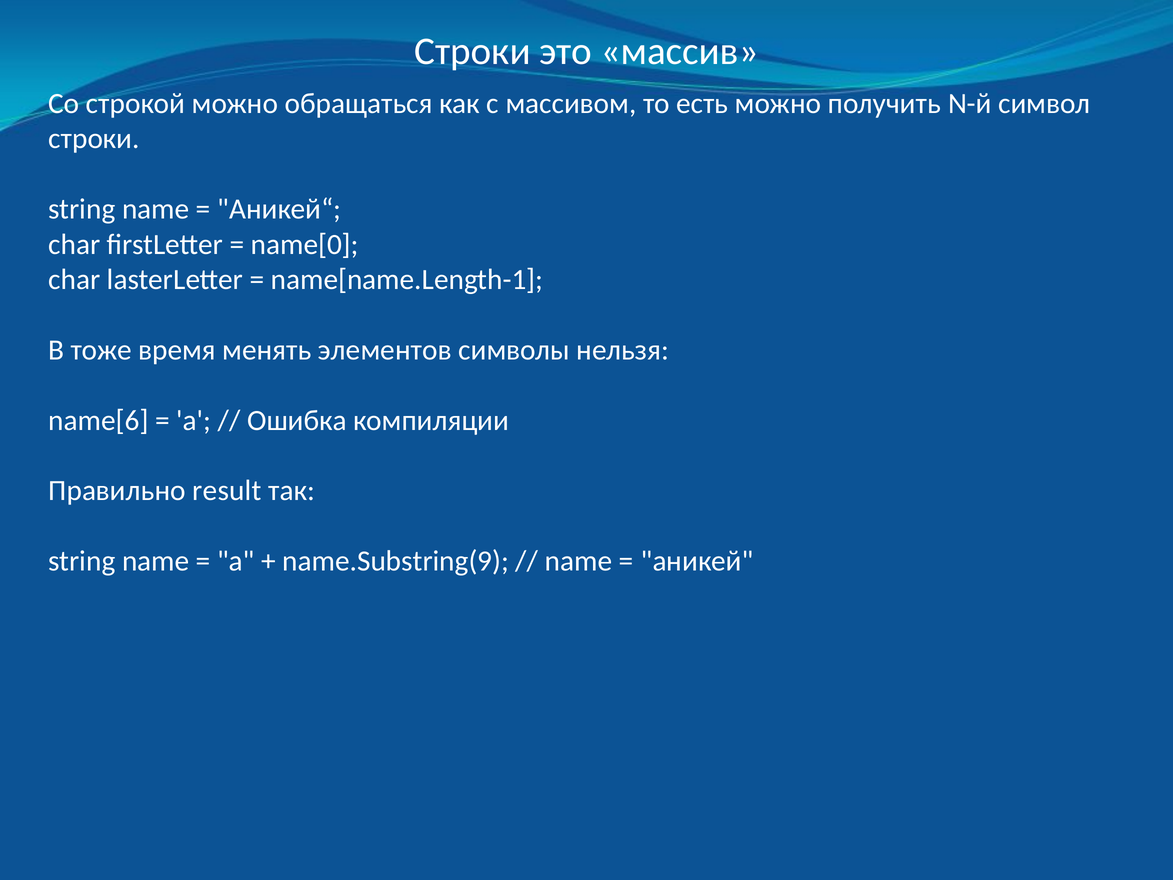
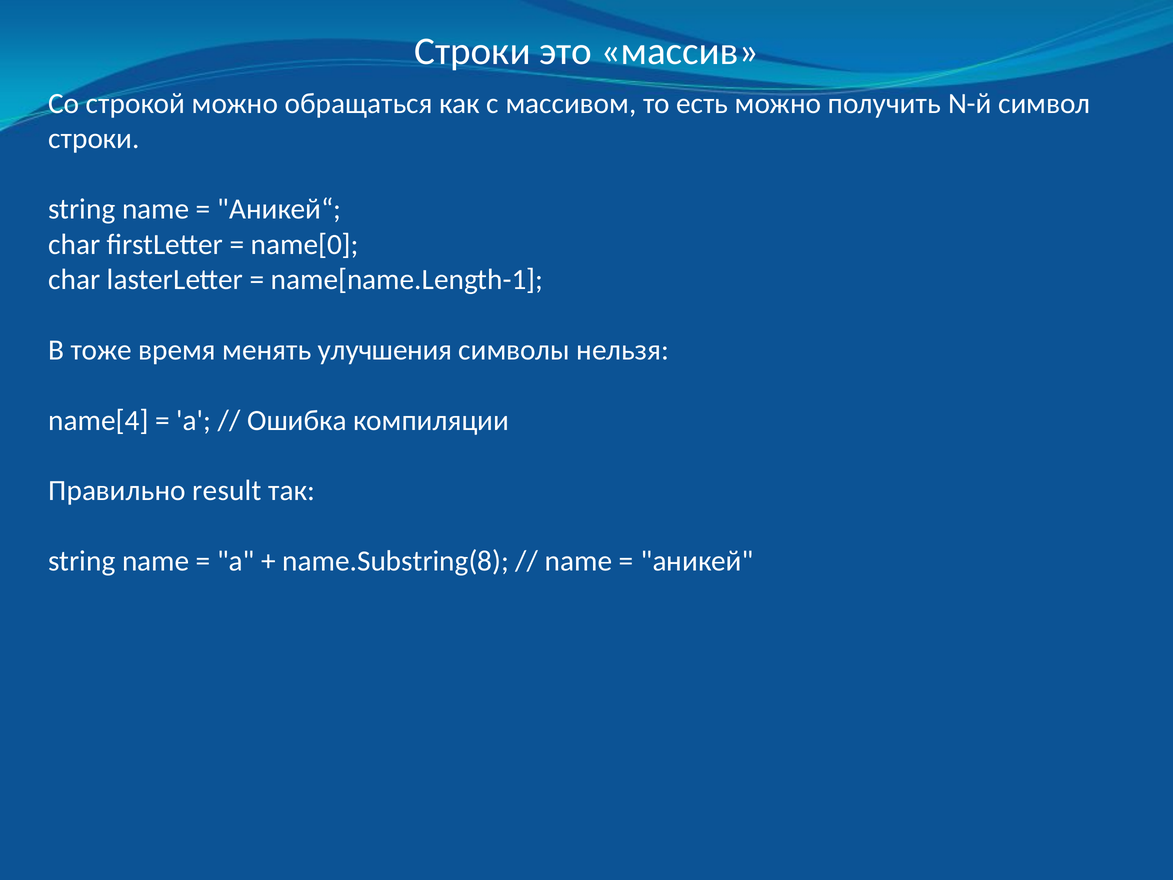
элементов: элементов -> улучшения
name[6: name[6 -> name[4
name.Substring(9: name.Substring(9 -> name.Substring(8
